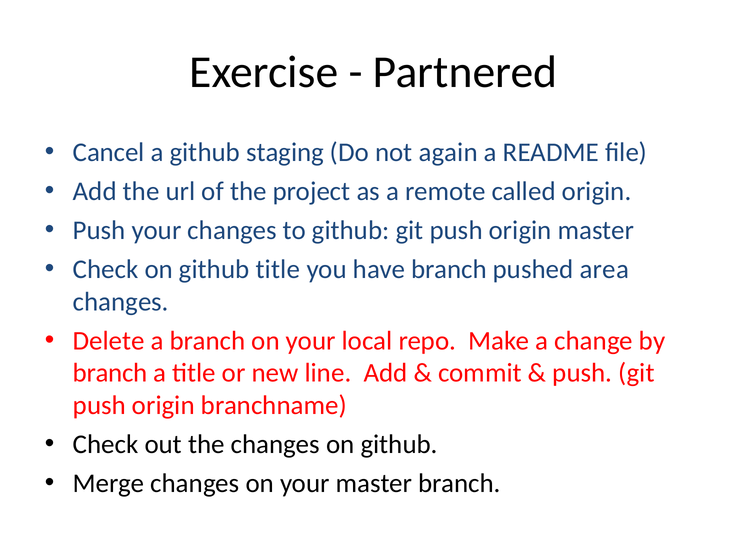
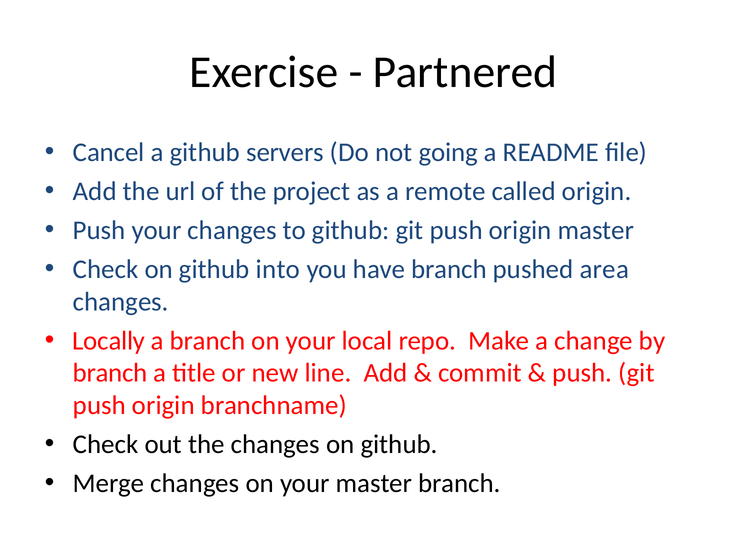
staging: staging -> servers
again: again -> going
github title: title -> into
Delete: Delete -> Locally
